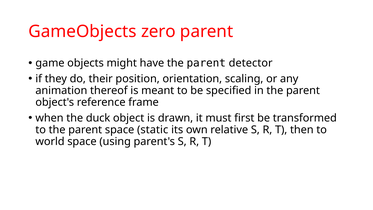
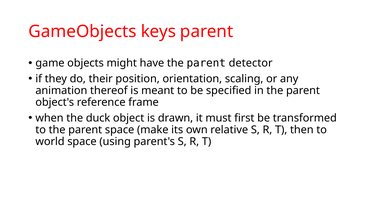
zero: zero -> keys
static: static -> make
